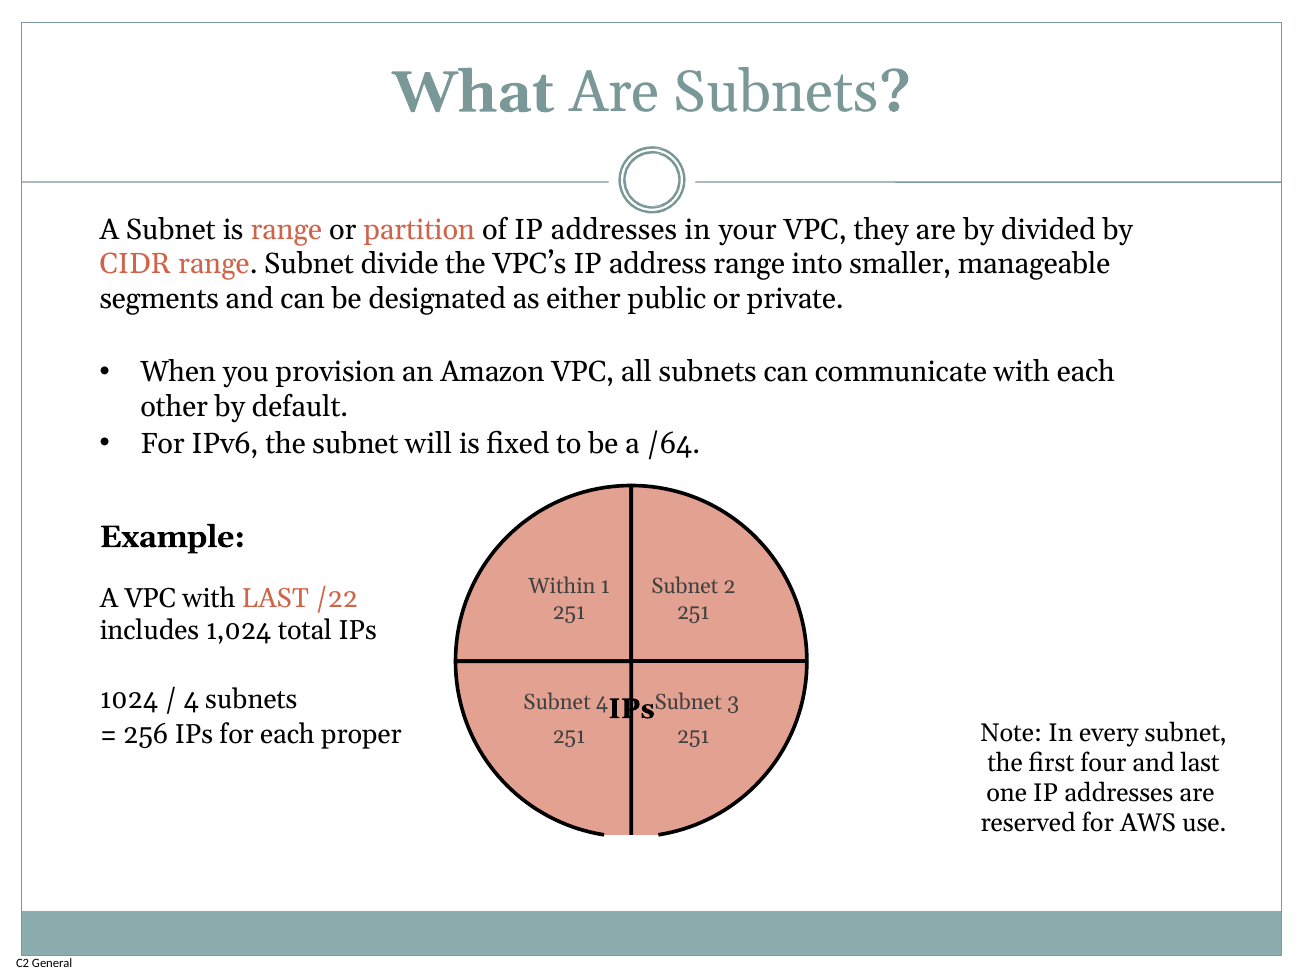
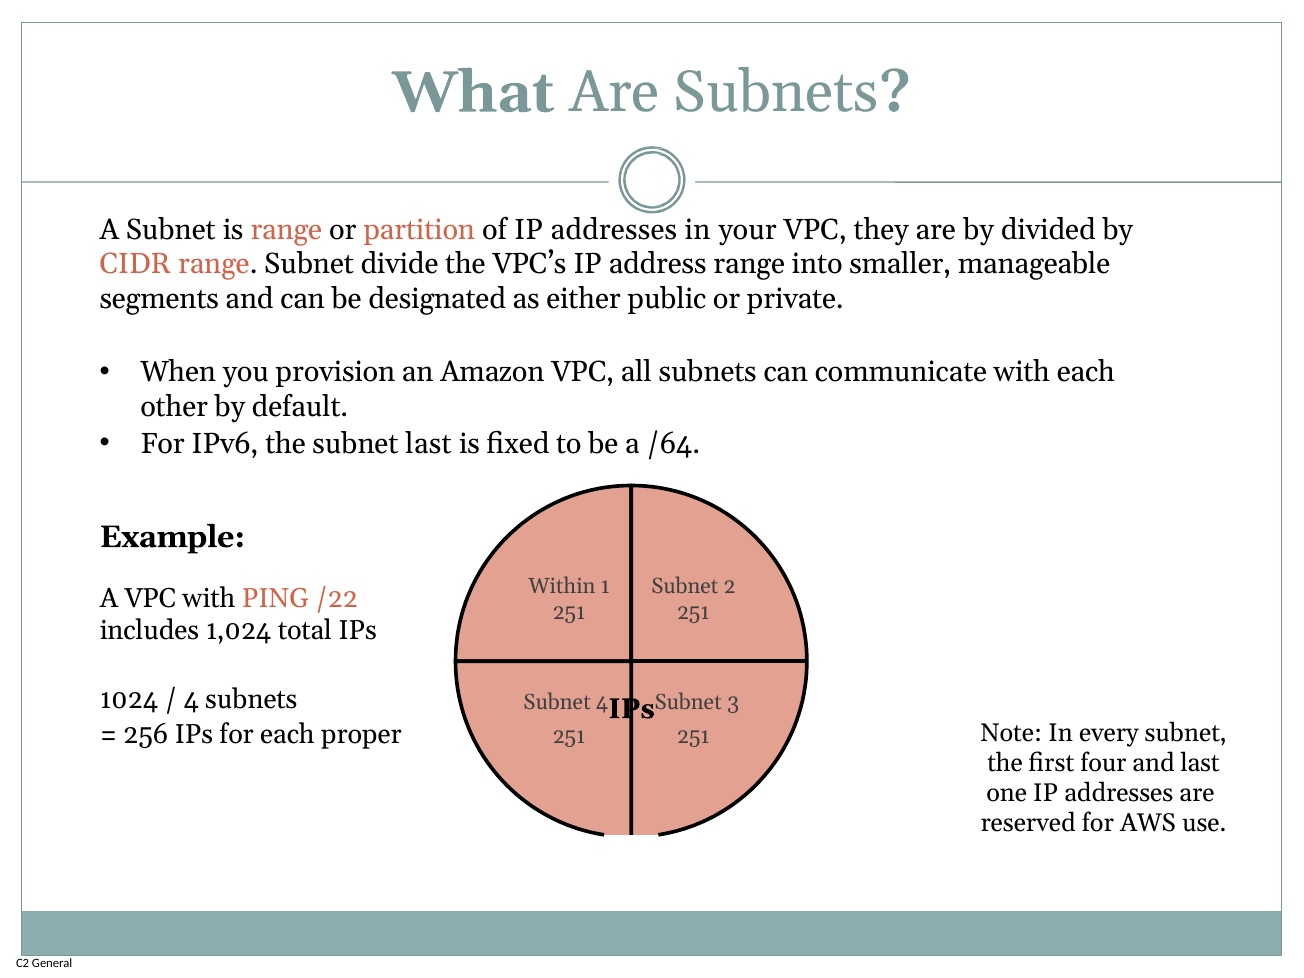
subnet will: will -> last
with LAST: LAST -> PING
